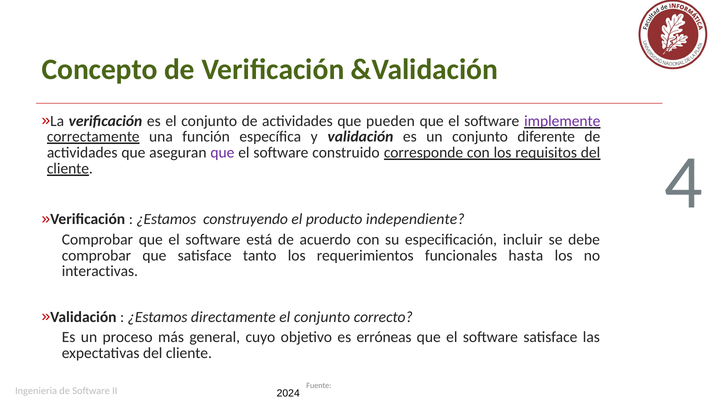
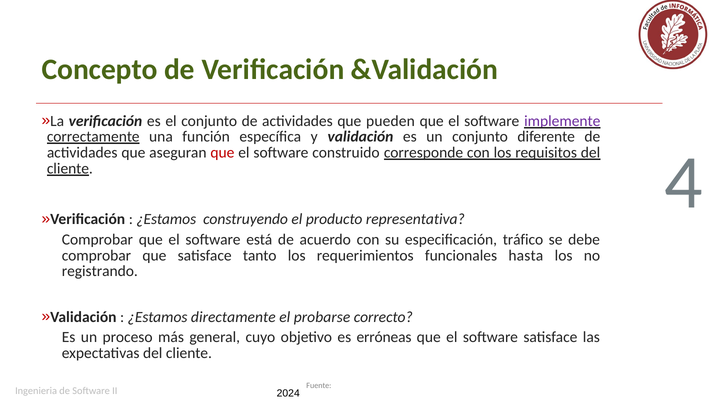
que at (222, 152) colour: purple -> red
independiente: independiente -> representativa
incluir: incluir -> tráfico
interactivas: interactivas -> registrando
conjunto at (322, 317): conjunto -> probarse
